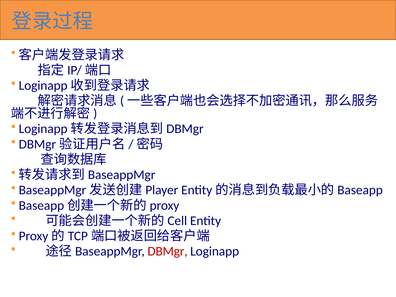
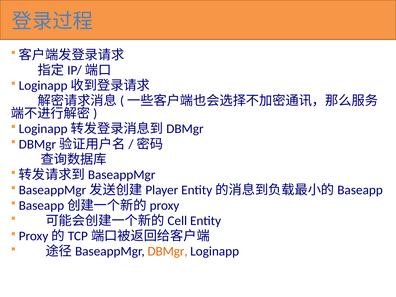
DBMgr colour: red -> orange
